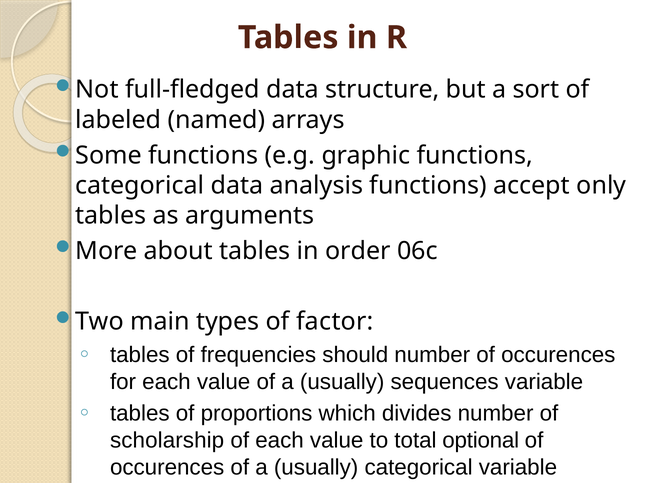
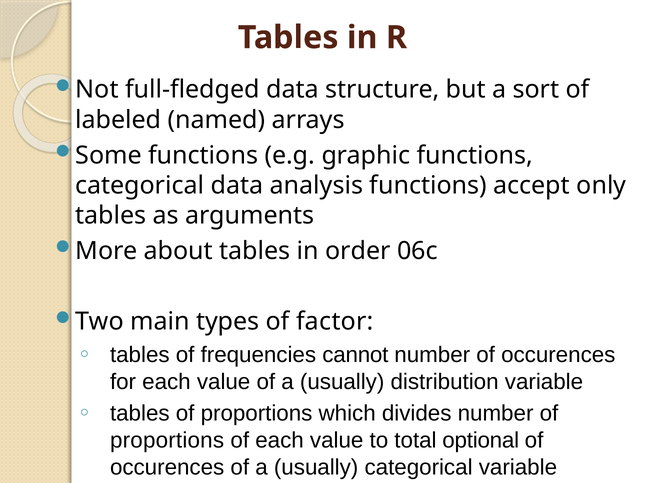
should: should -> cannot
sequences: sequences -> distribution
scholarship at (167, 441): scholarship -> proportions
